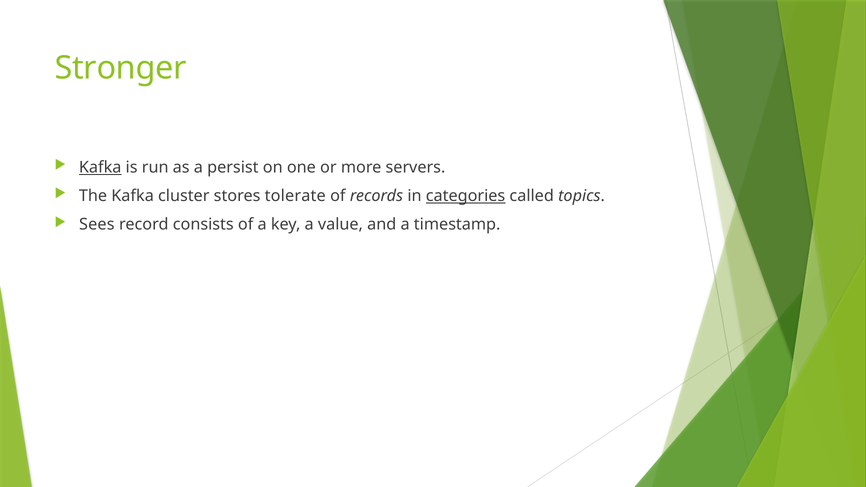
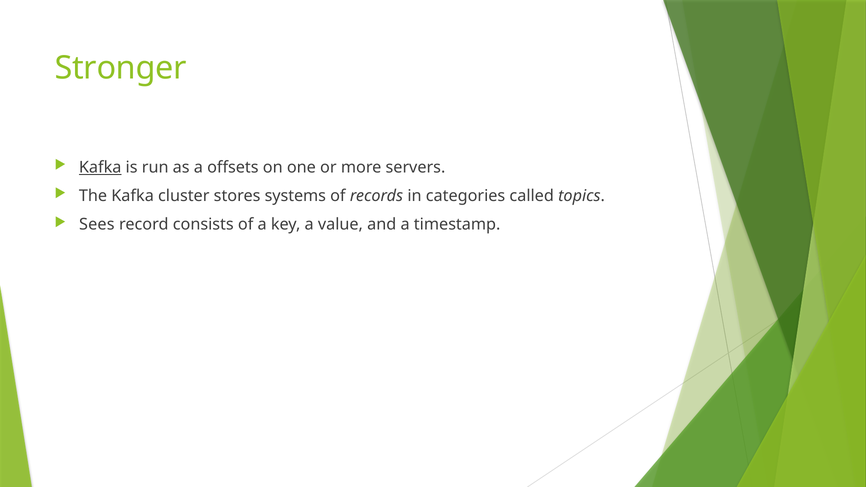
persist: persist -> offsets
tolerate: tolerate -> systems
categories underline: present -> none
